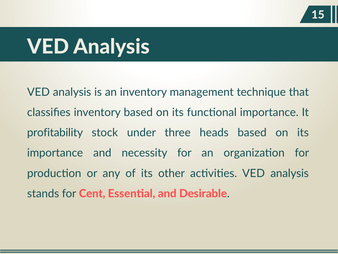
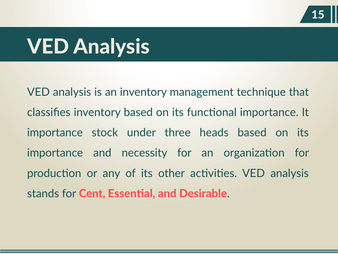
profitability at (55, 132): profitability -> importance
